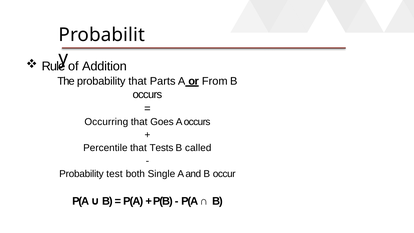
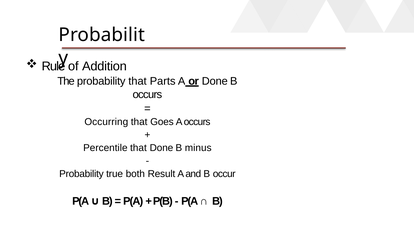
or From: From -> Done
that Tests: Tests -> Done
called: called -> minus
test: test -> true
Single: Single -> Result
